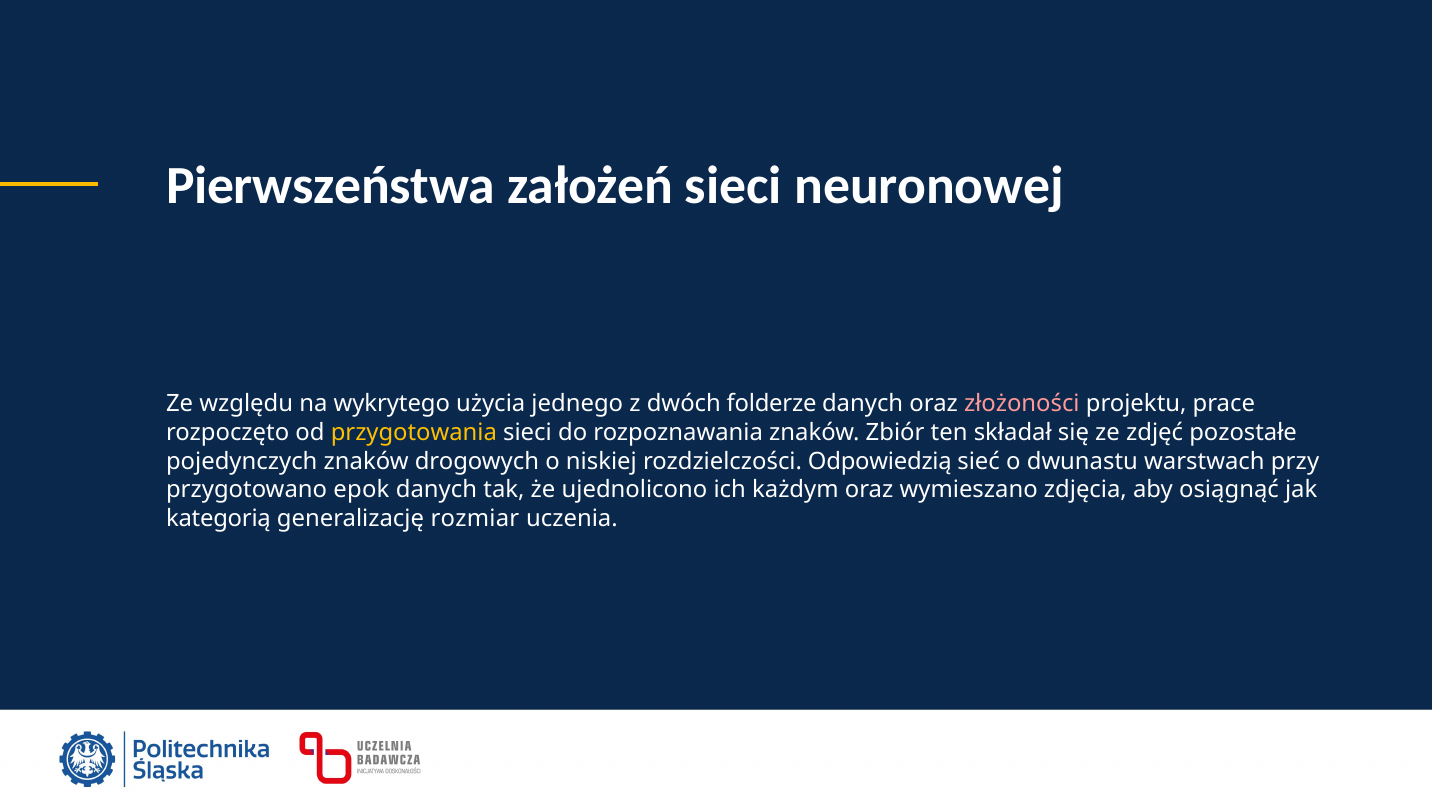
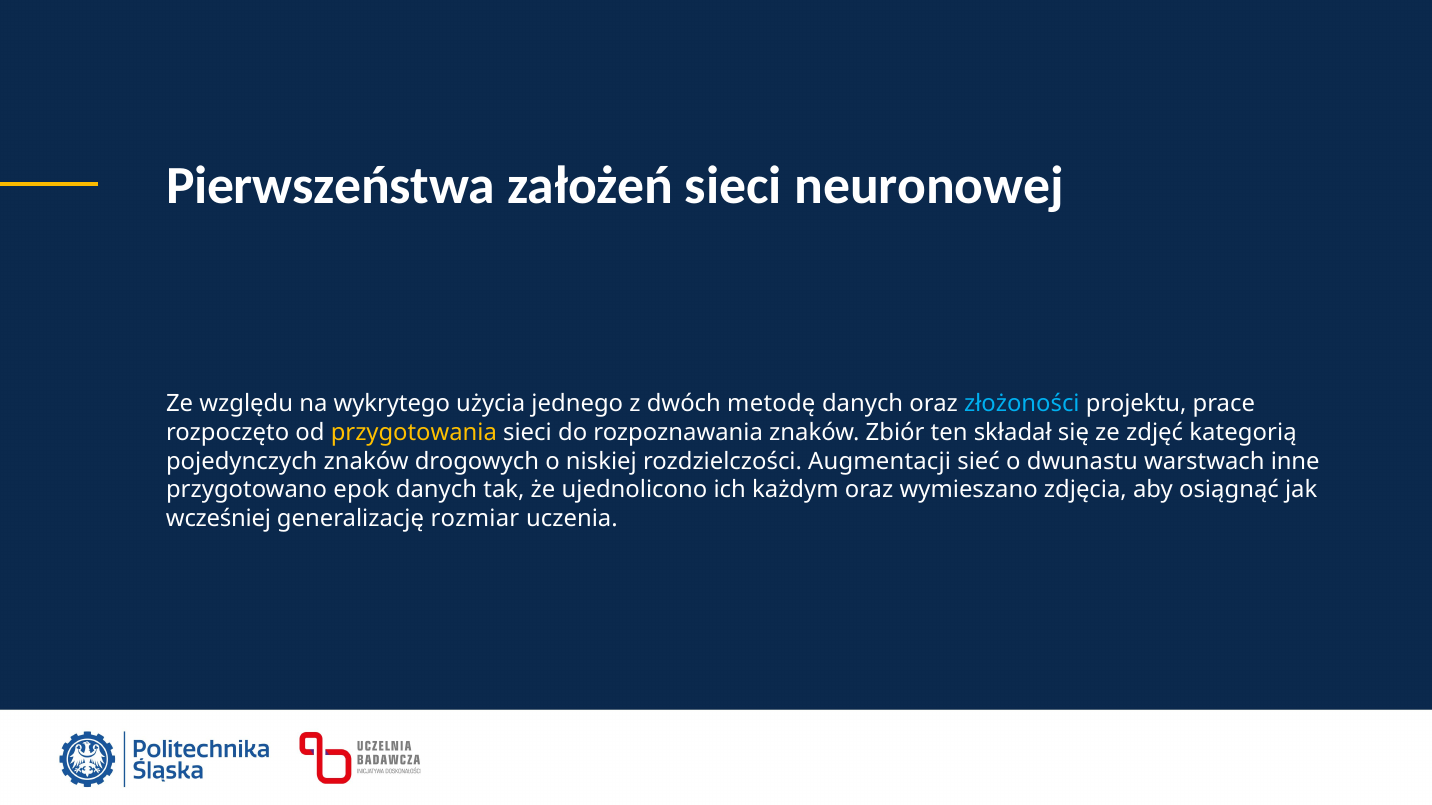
folderze: folderze -> metodę
złożoności colour: pink -> light blue
pozostałe: pozostałe -> kategorią
Odpowiedzią: Odpowiedzią -> Augmentacji
przy: przy -> inne
kategorią: kategorią -> wcześniej
